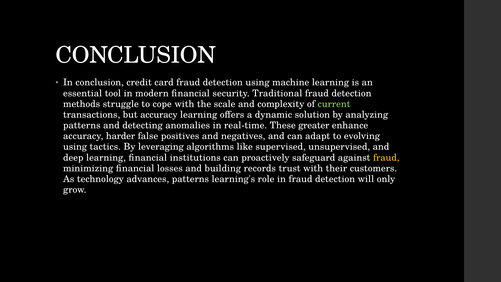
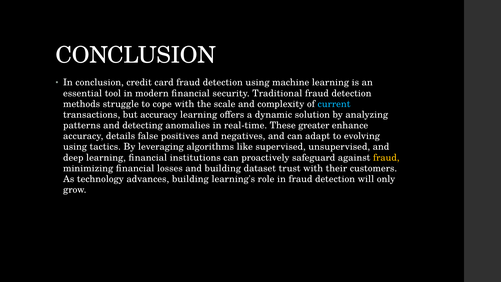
current colour: light green -> light blue
harder: harder -> details
records: records -> dataset
advances patterns: patterns -> building
